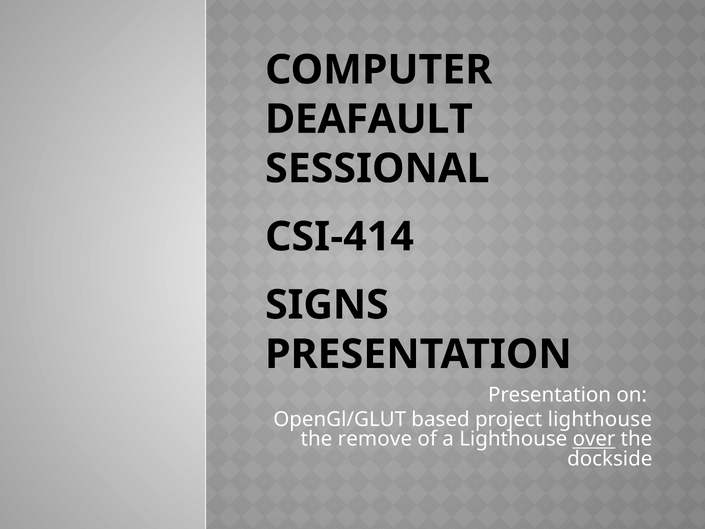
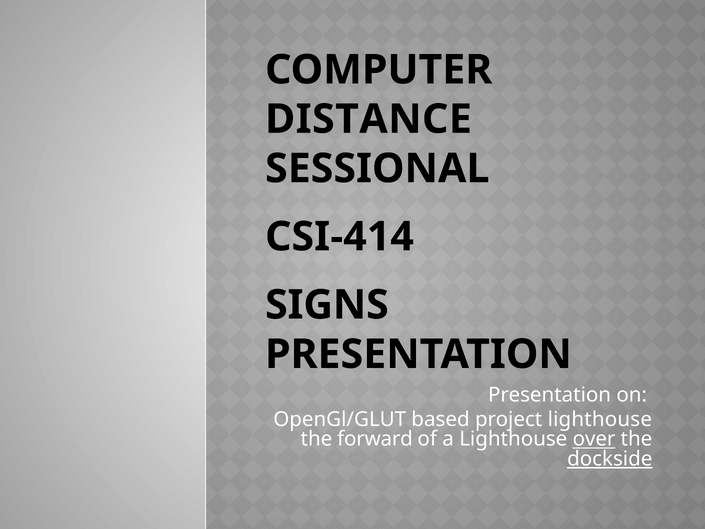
DEAFAULT: DEAFAULT -> DISTANCE
remove: remove -> forward
dockside underline: none -> present
